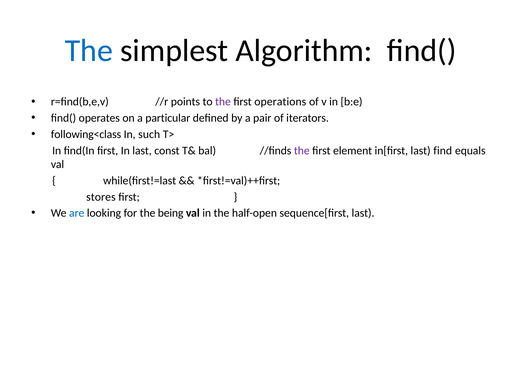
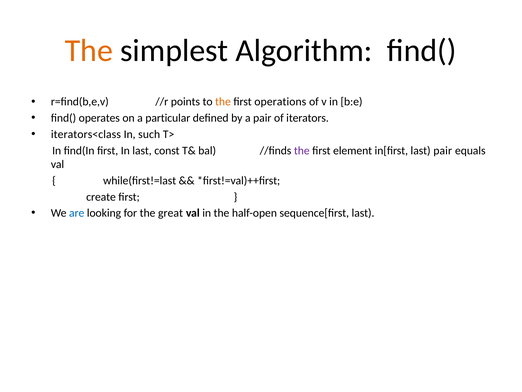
The at (89, 51) colour: blue -> orange
the at (223, 102) colour: purple -> orange
following<class: following<class -> iterators<class
last find: find -> pair
stores: stores -> create
being: being -> great
